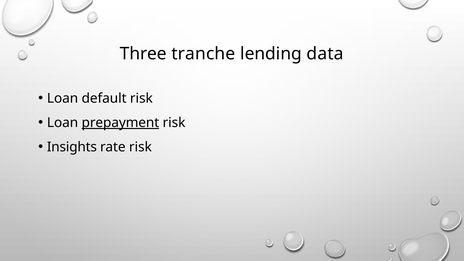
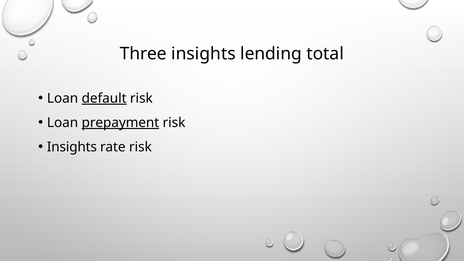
Three tranche: tranche -> insights
data: data -> total
default underline: none -> present
